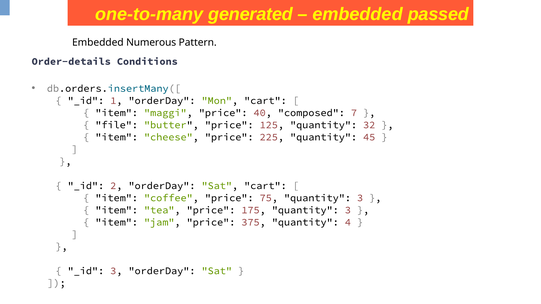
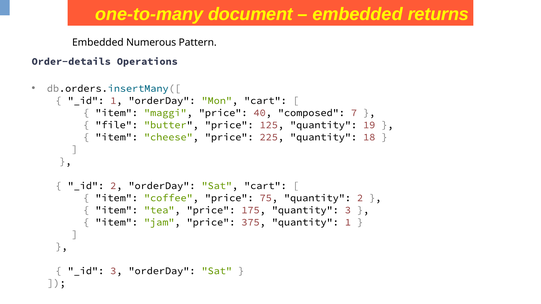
generated: generated -> document
passed: passed -> returns
Conditions: Conditions -> Operations
32: 32 -> 19
45: 45 -> 18
75 quantity 3: 3 -> 2
quantity 4: 4 -> 1
